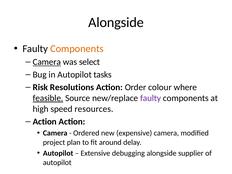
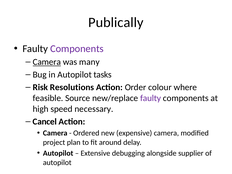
Alongside at (116, 22): Alongside -> Publically
Components at (77, 49) colour: orange -> purple
select: select -> many
feasible underline: present -> none
resources: resources -> necessary
Action at (45, 122): Action -> Cancel
